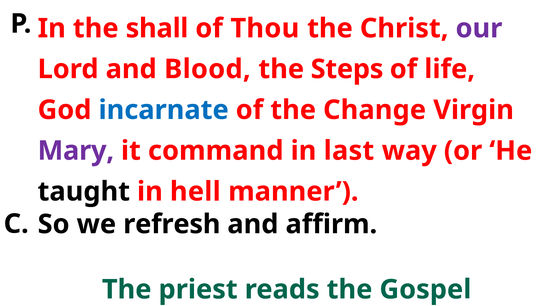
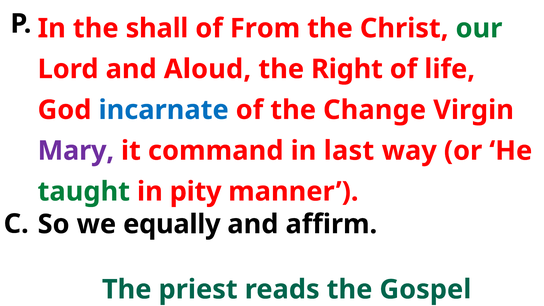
Thou: Thou -> From
our colour: purple -> green
Blood: Blood -> Aloud
Steps: Steps -> Right
taught colour: black -> green
hell: hell -> pity
refresh: refresh -> equally
